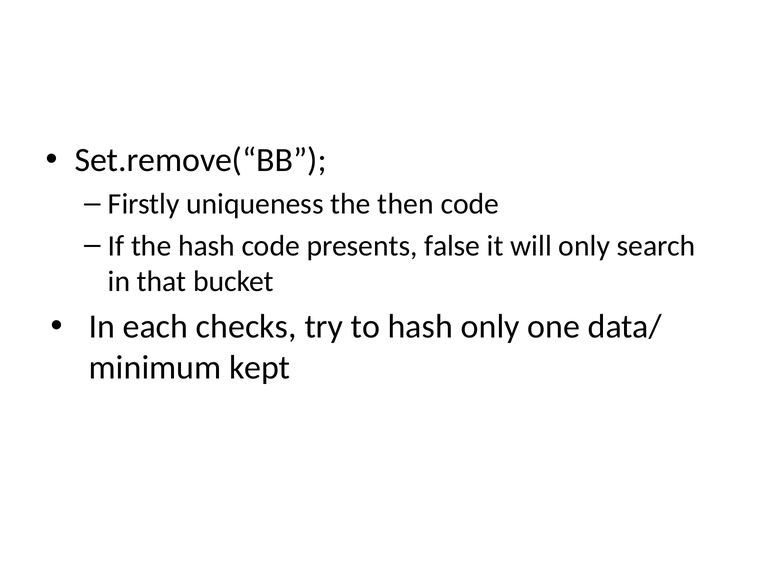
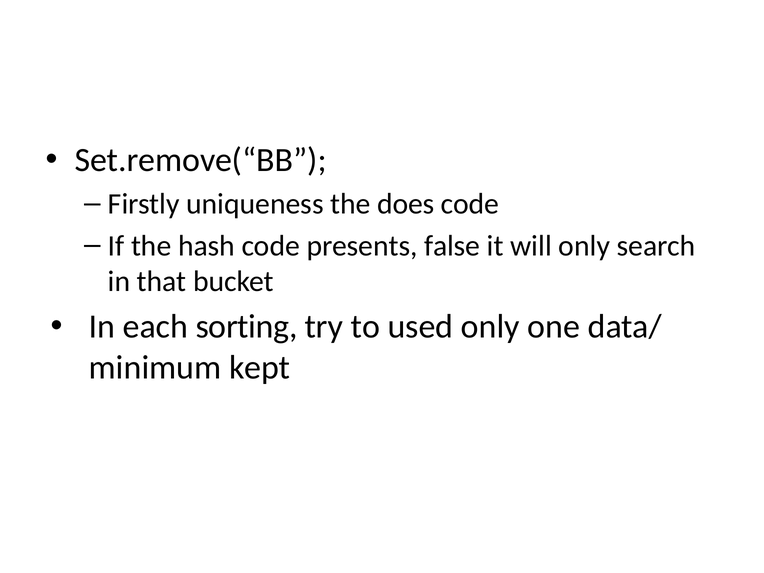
then: then -> does
checks: checks -> sorting
to hash: hash -> used
